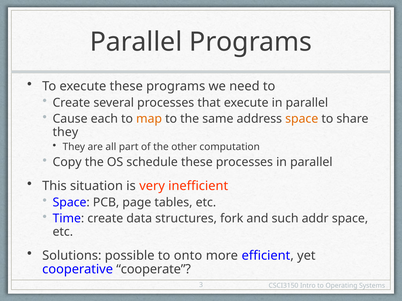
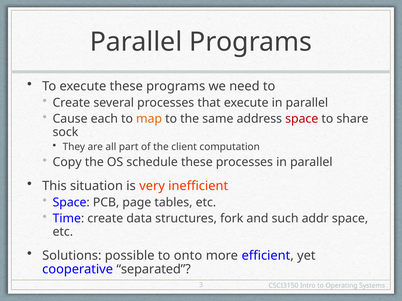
space at (302, 119) colour: orange -> red
they at (65, 132): they -> sock
other: other -> client
cooperate: cooperate -> separated
